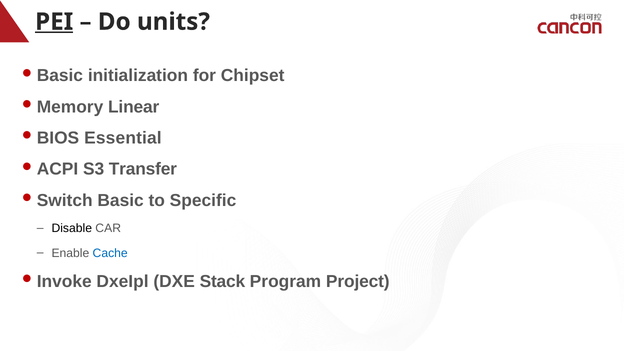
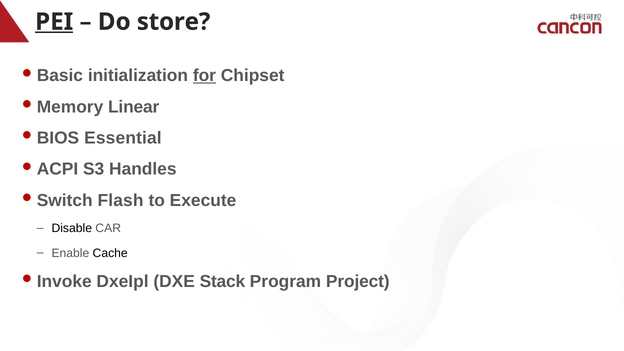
units: units -> store
for underline: none -> present
Transfer: Transfer -> Handles
Basic: Basic -> Flash
Specific: Specific -> Execute
Cache colour: blue -> black
